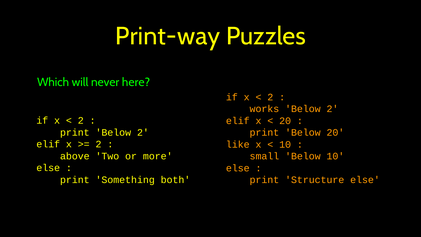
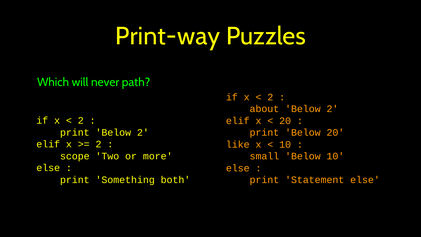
here: here -> path
works: works -> about
above: above -> scope
Structure: Structure -> Statement
